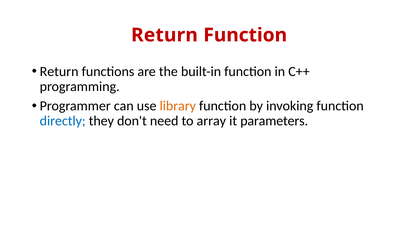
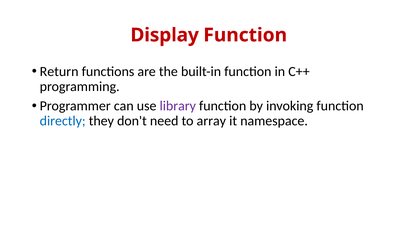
Return at (164, 35): Return -> Display
library colour: orange -> purple
parameters: parameters -> namespace
